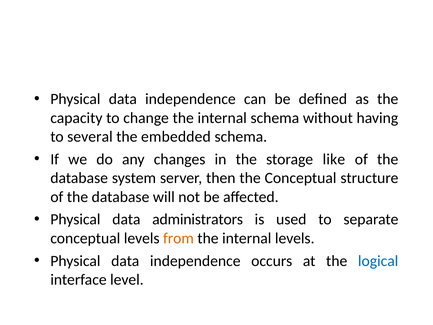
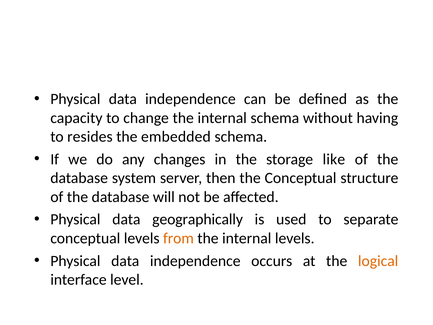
several: several -> resides
administrators: administrators -> geographically
logical colour: blue -> orange
